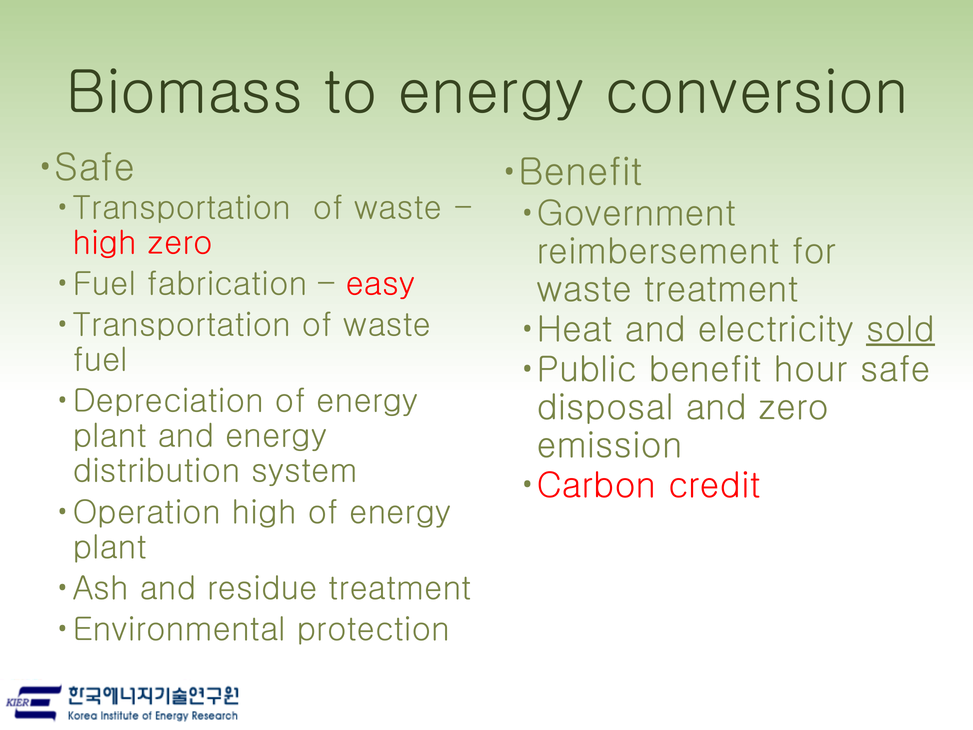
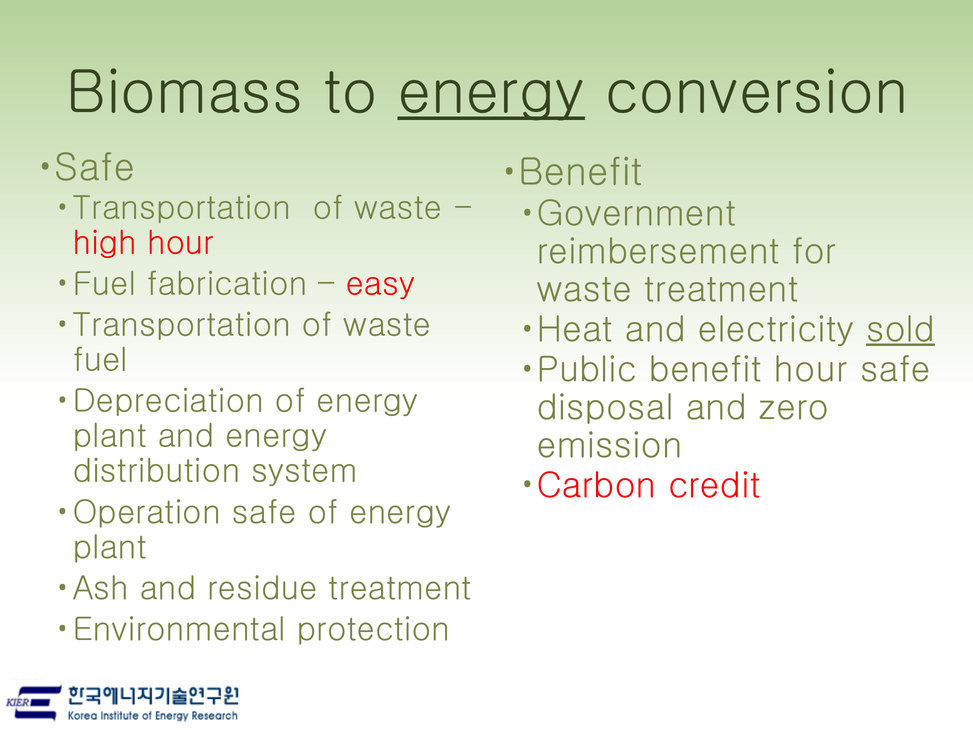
energy at (491, 93) underline: none -> present
high zero: zero -> hour
Operation high: high -> safe
